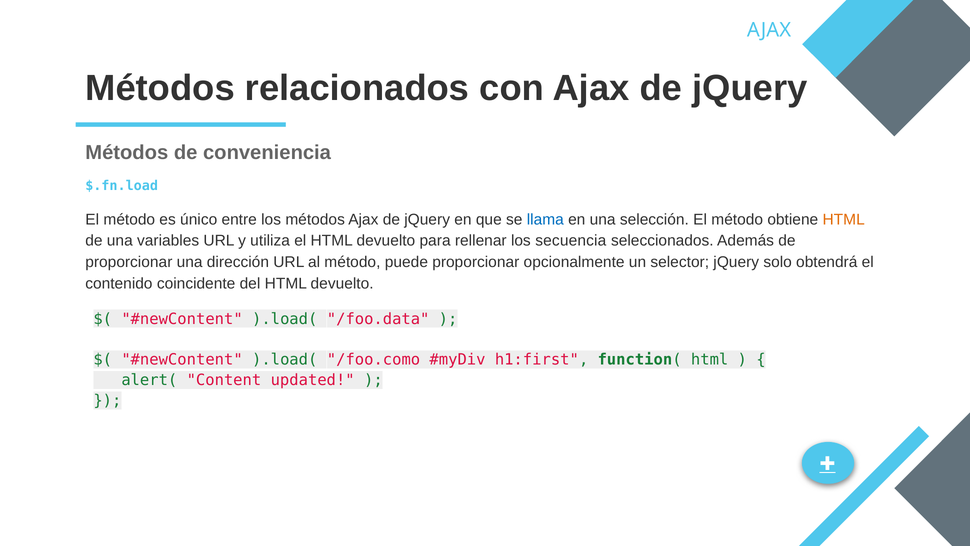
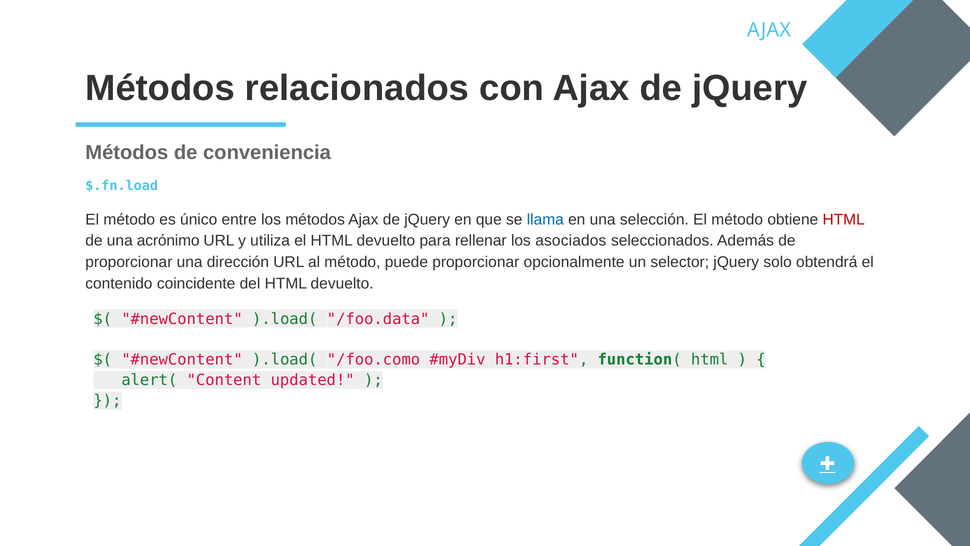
HTML at (844, 219) colour: orange -> red
variables: variables -> acrónimo
secuencia: secuencia -> asociados
